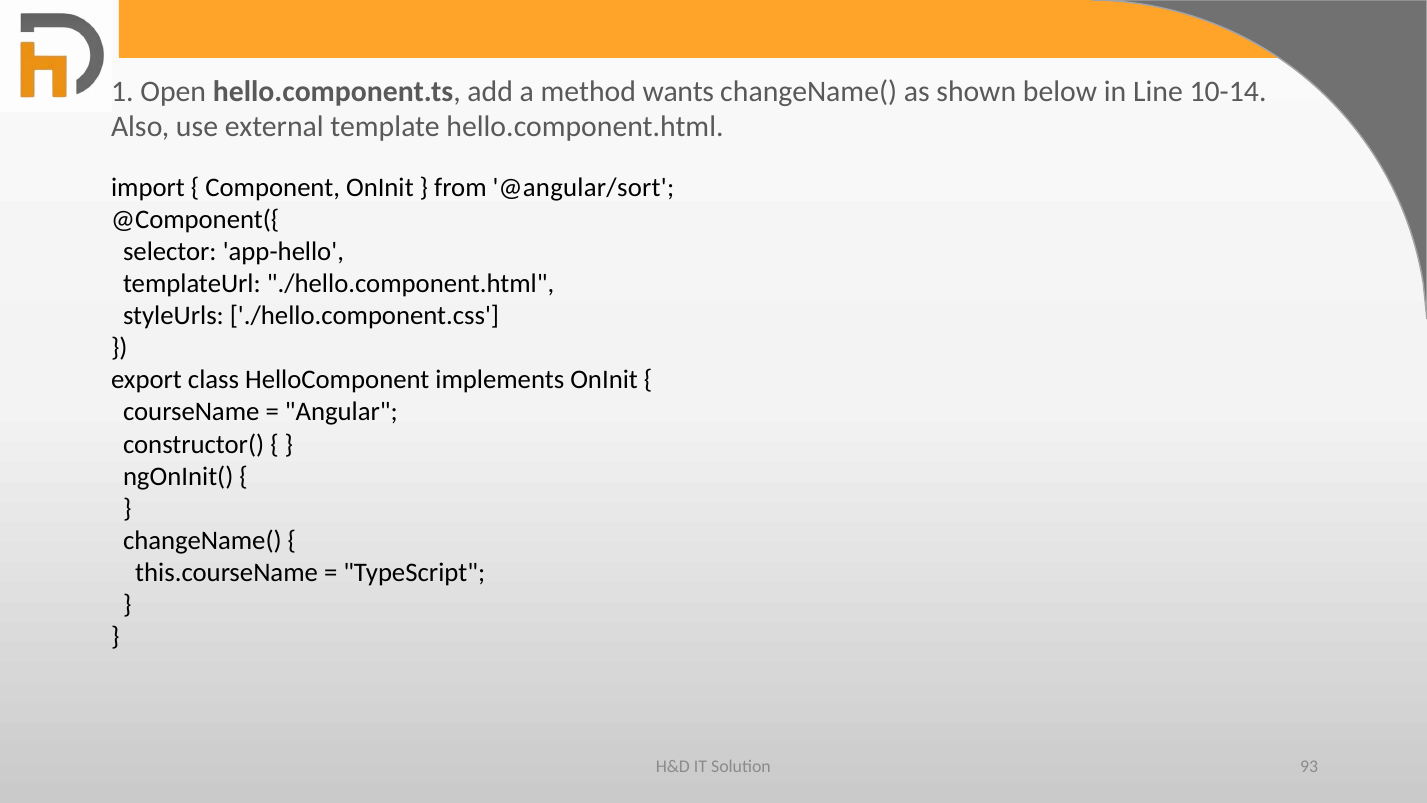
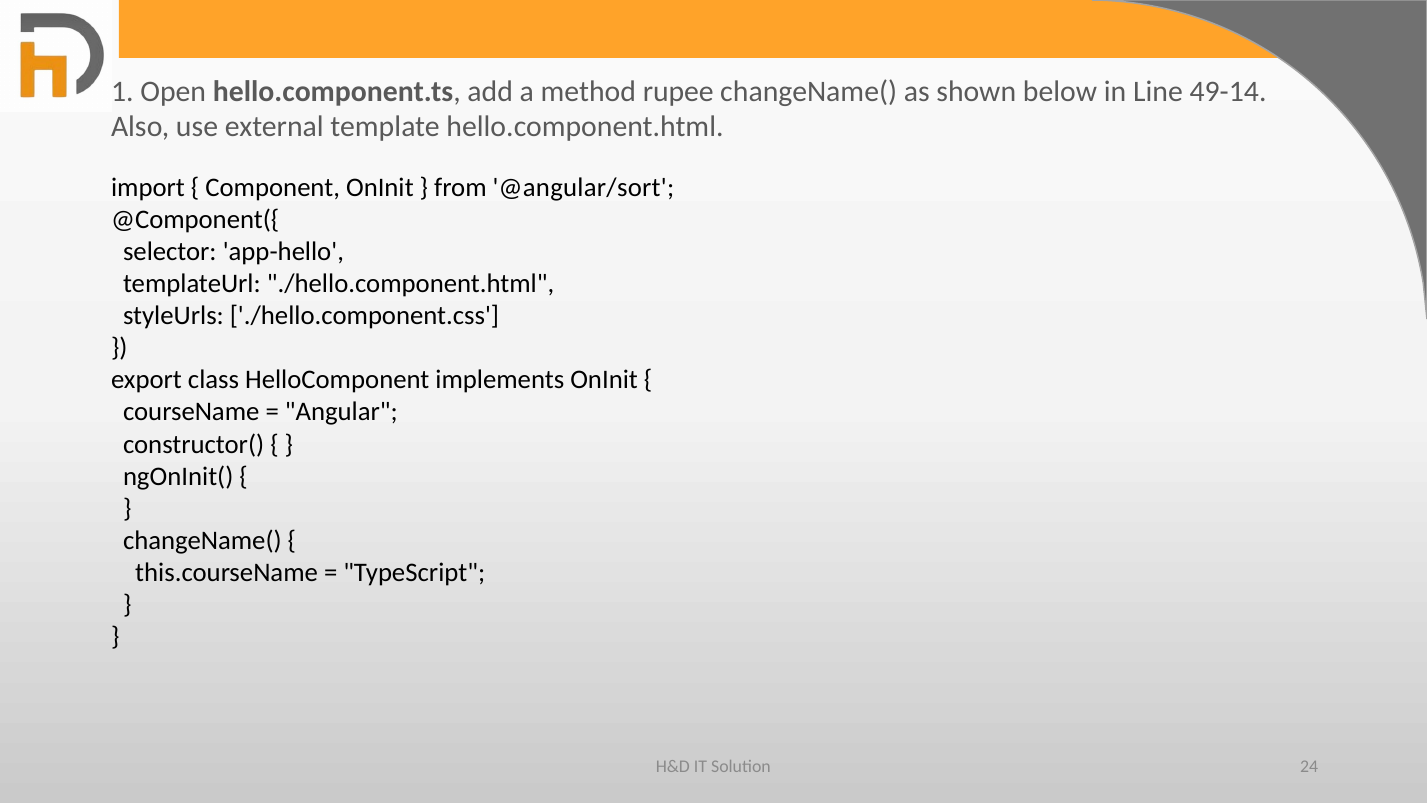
wants: wants -> rupee
10-14: 10-14 -> 49-14
93: 93 -> 24
